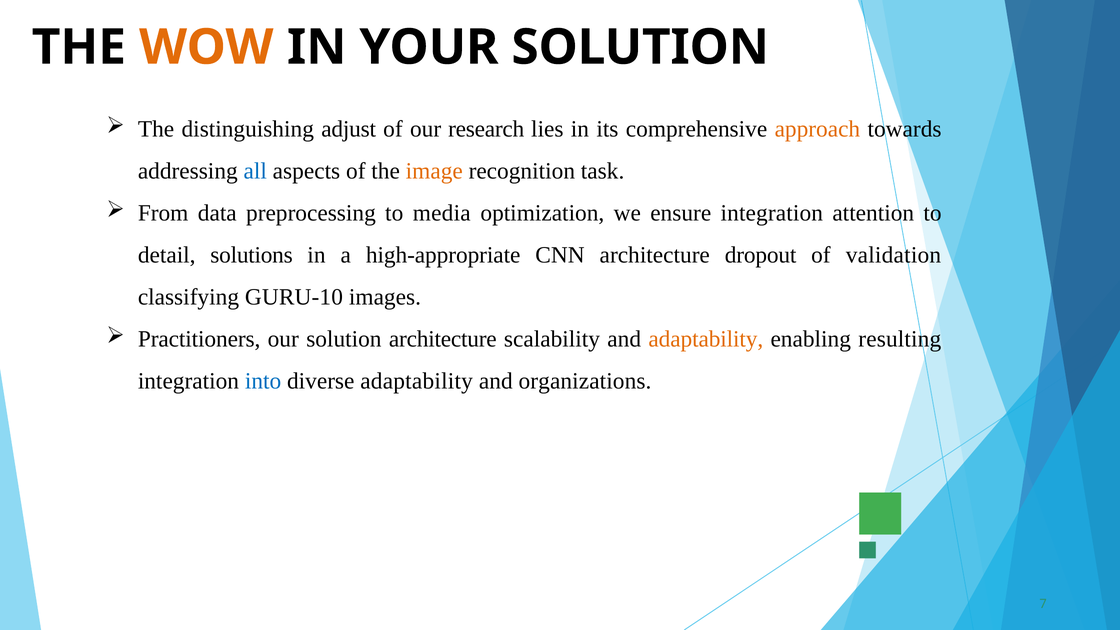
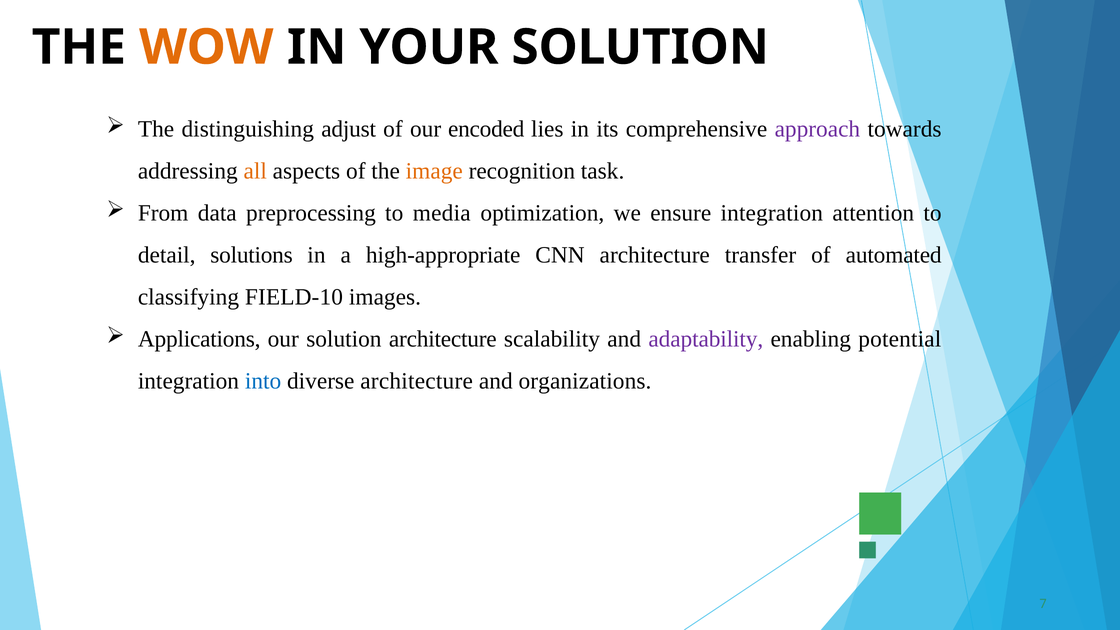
research: research -> encoded
approach colour: orange -> purple
all colour: blue -> orange
dropout: dropout -> transfer
validation: validation -> automated
GURU-10: GURU-10 -> FIELD-10
Practitioners: Practitioners -> Applications
adaptability at (706, 339) colour: orange -> purple
resulting: resulting -> potential
diverse adaptability: adaptability -> architecture
